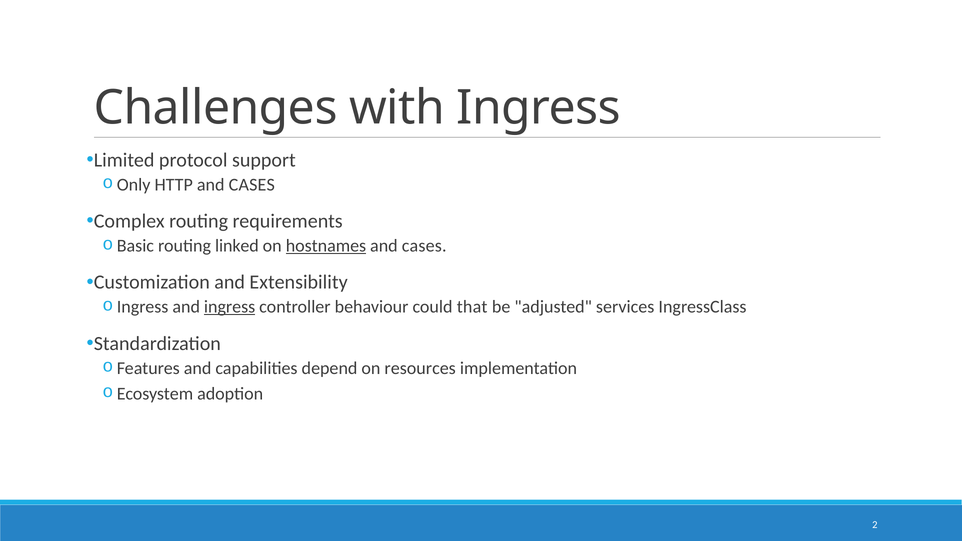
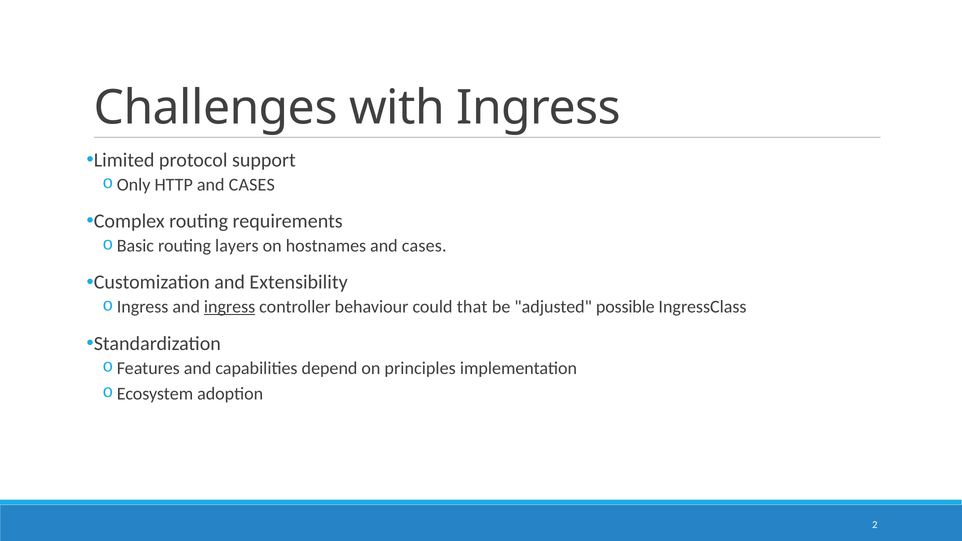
linked: linked -> layers
hostnames underline: present -> none
services: services -> possible
resources: resources -> principles
